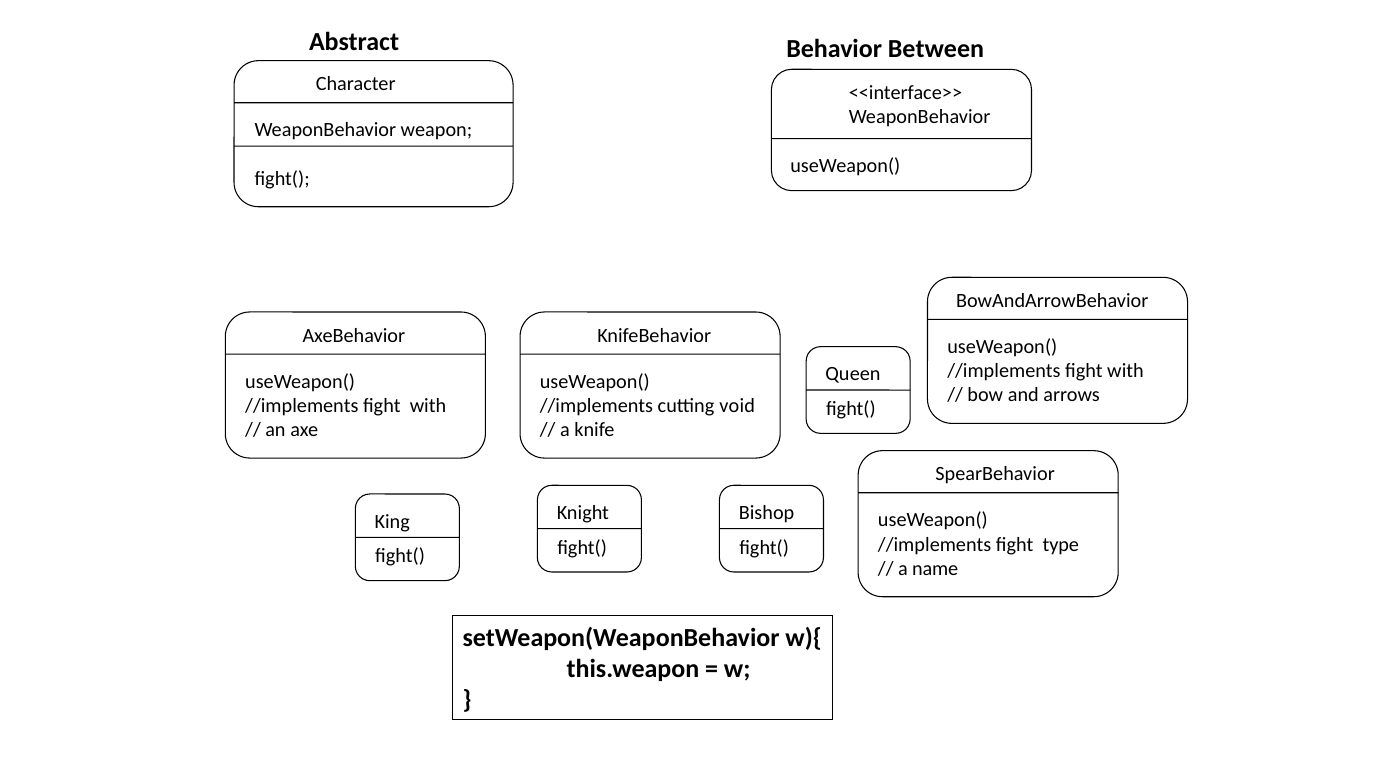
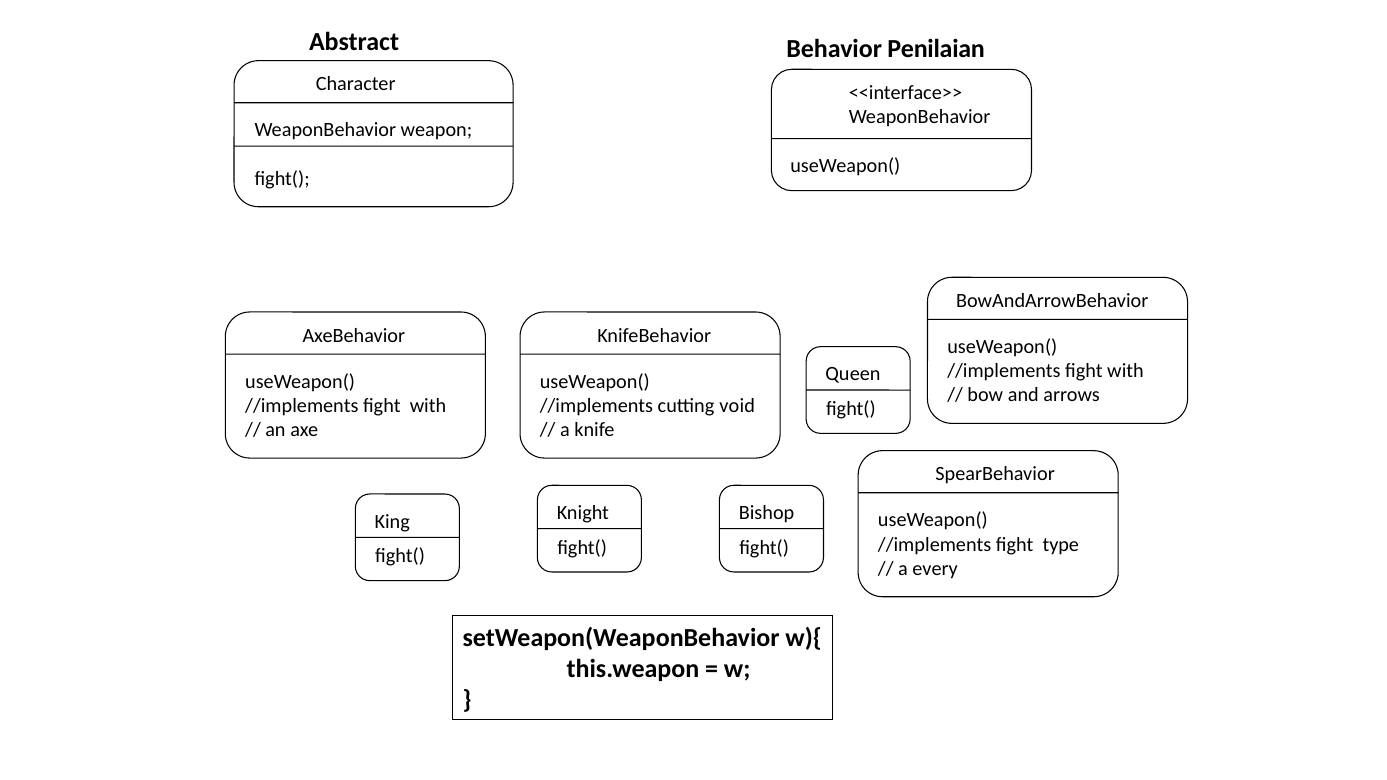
Between: Between -> Penilaian
name: name -> every
